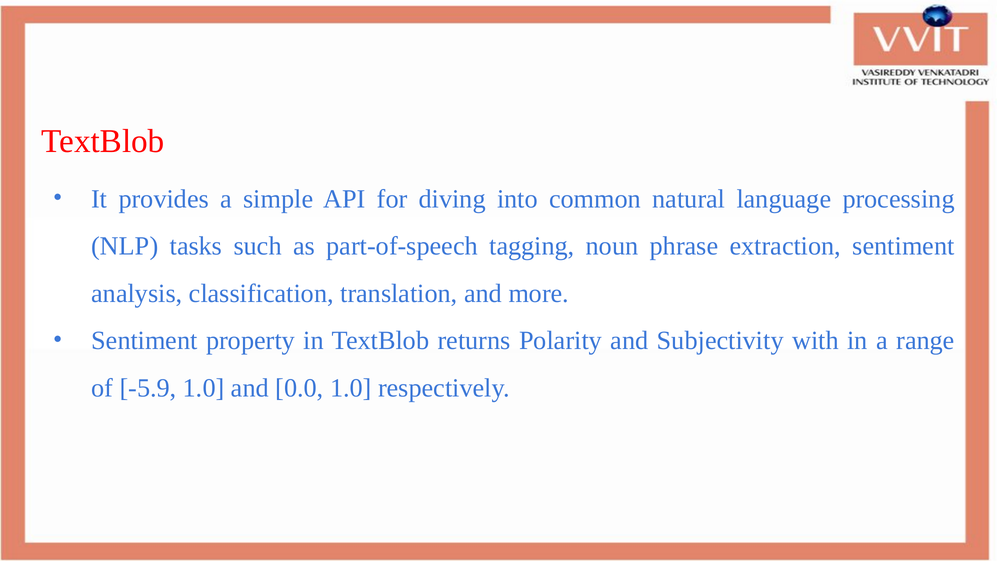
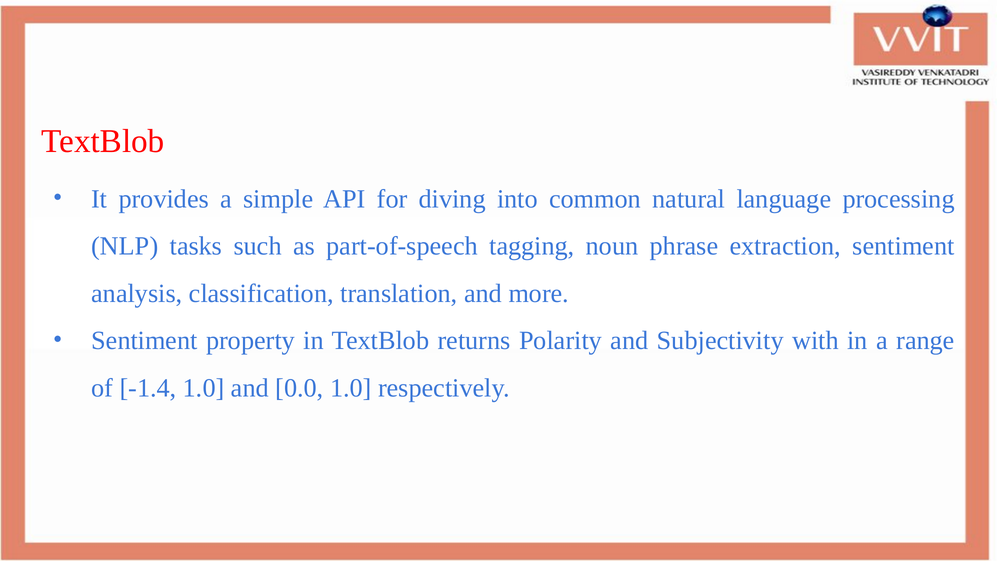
-5.9: -5.9 -> -1.4
